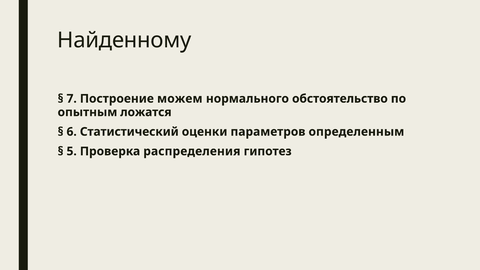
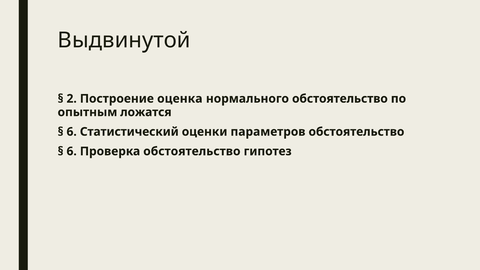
Найденному: Найденному -> Выдвинутой
7: 7 -> 2
можем: можем -> оценка
параметров определенным: определенным -> обстоятельство
5 at (72, 151): 5 -> 6
Проверка распределения: распределения -> обстоятельство
